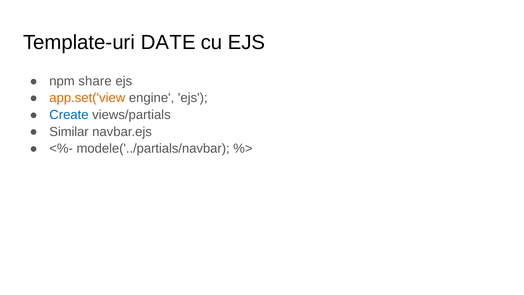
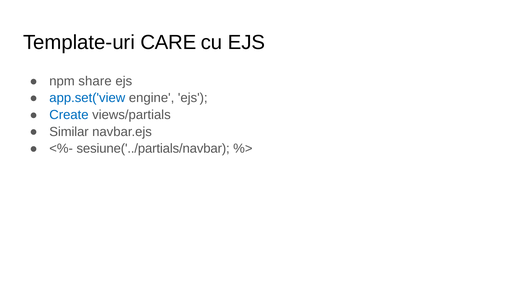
DATE: DATE -> CARE
app.set('view colour: orange -> blue
modele('../partials/navbar: modele('../partials/navbar -> sesiune('../partials/navbar
